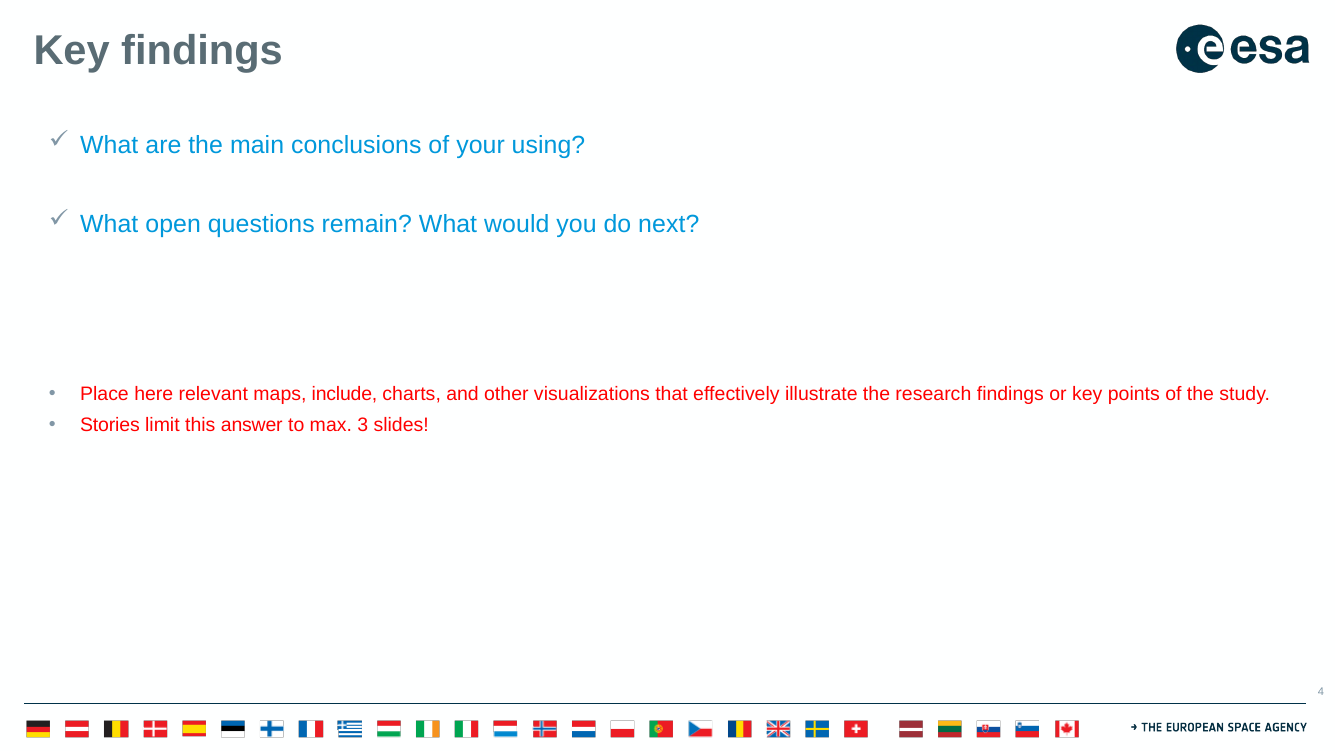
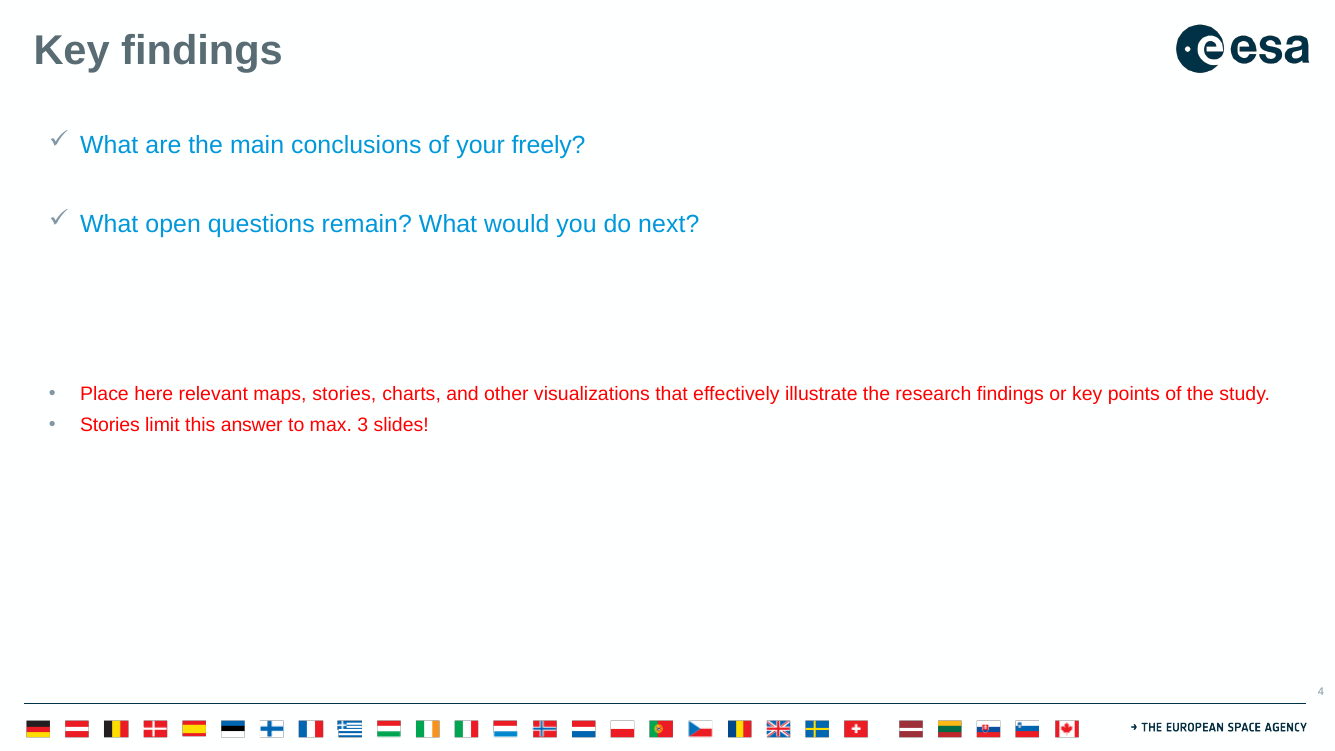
using: using -> freely
maps include: include -> stories
